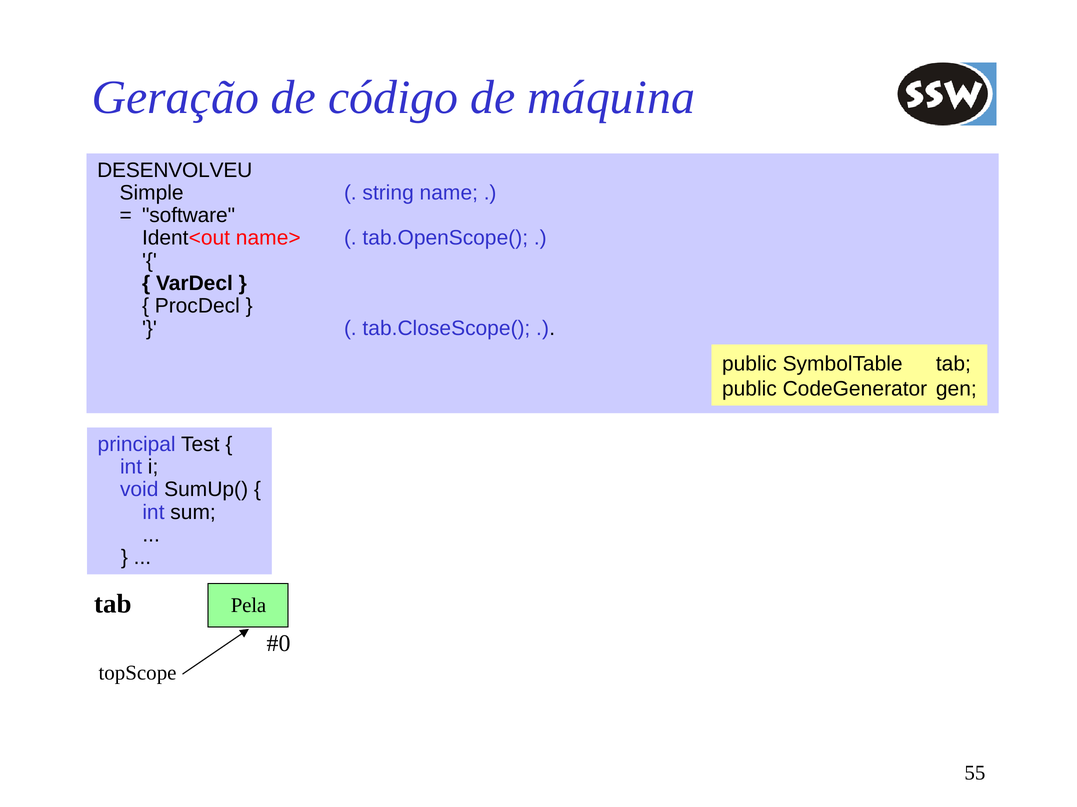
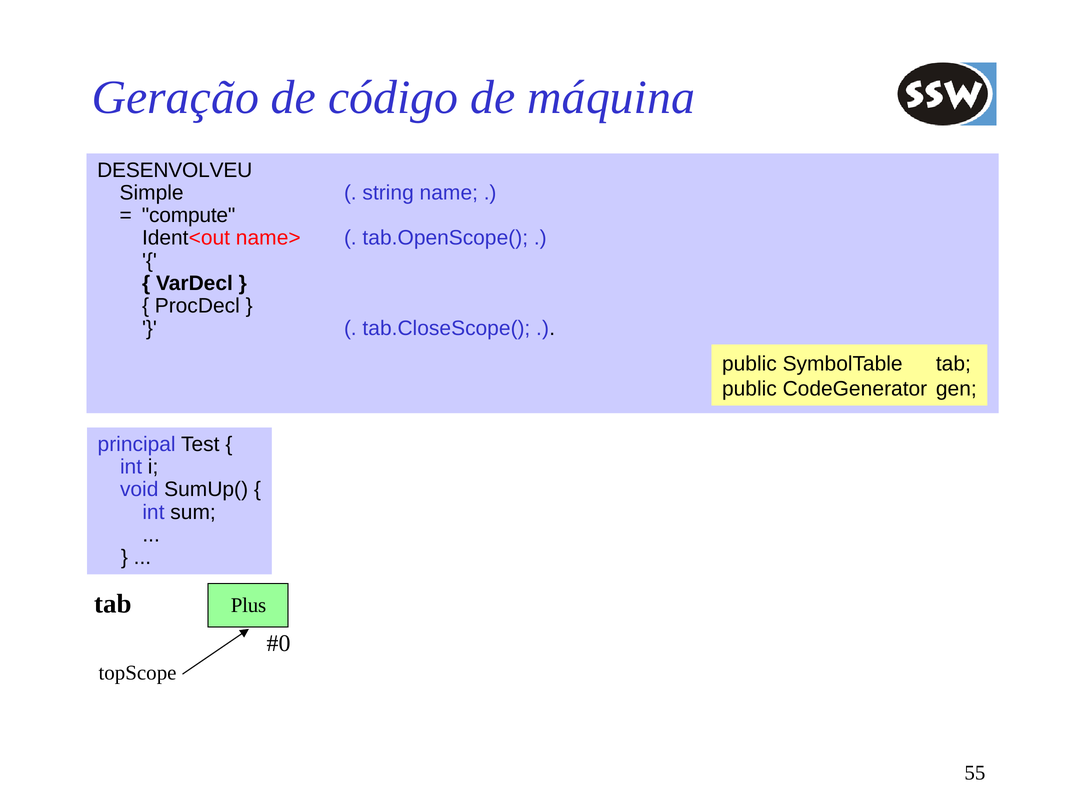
software: software -> compute
Pela: Pela -> Plus
